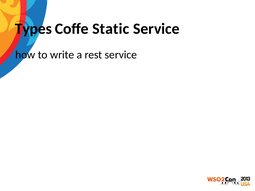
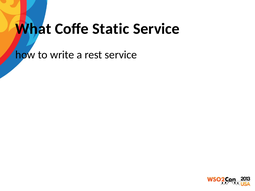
Types: Types -> What
